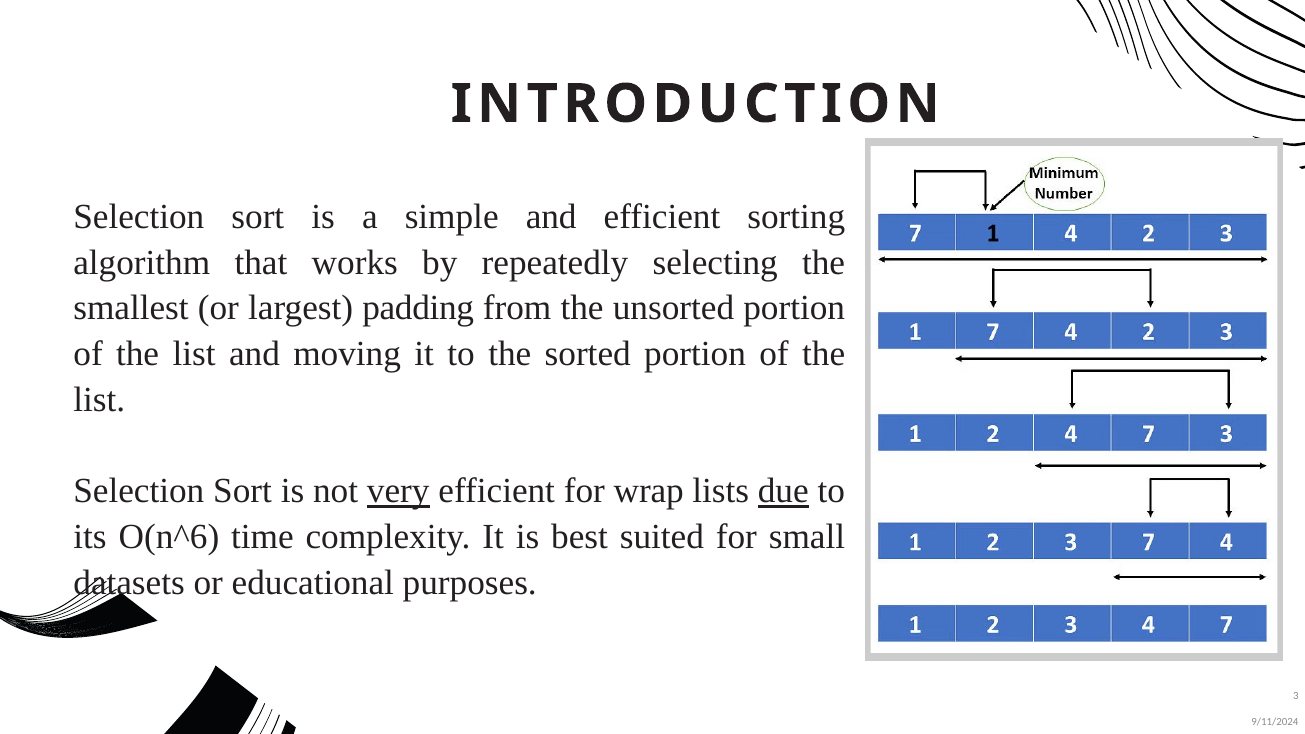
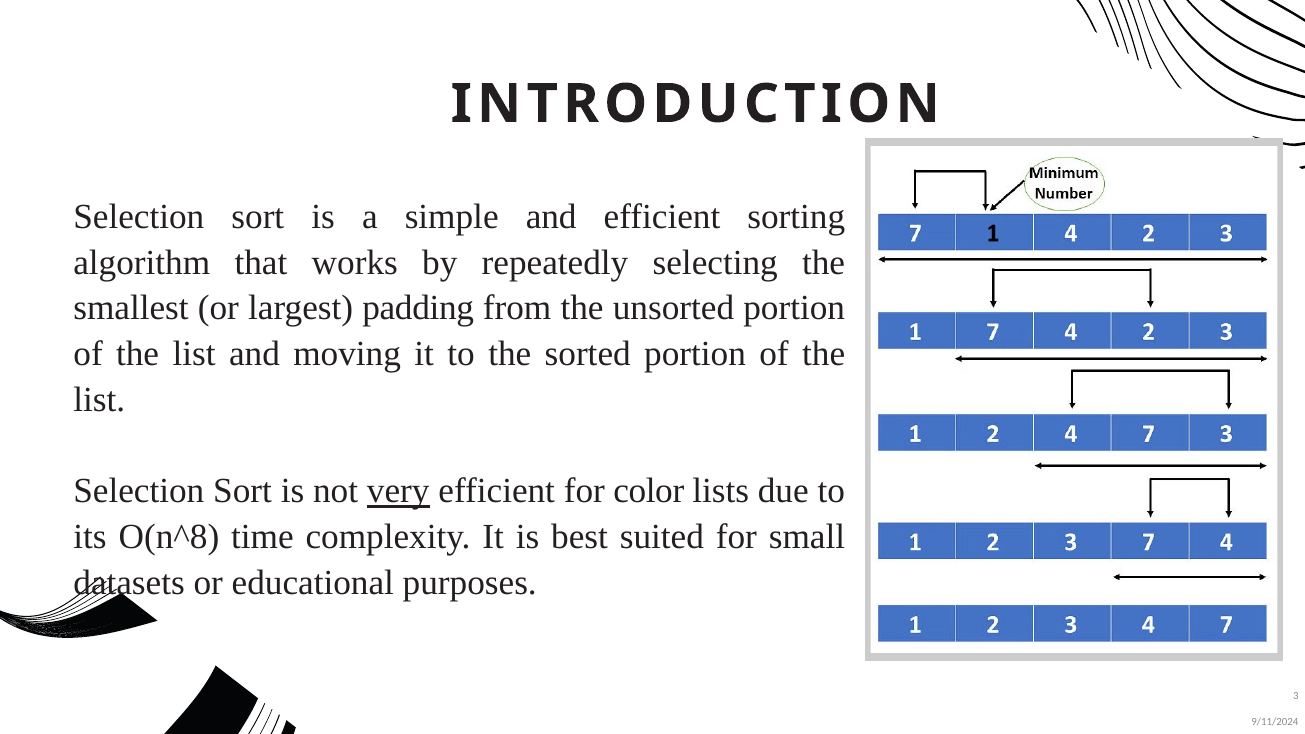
wrap: wrap -> color
due underline: present -> none
O(n^6: O(n^6 -> O(n^8
